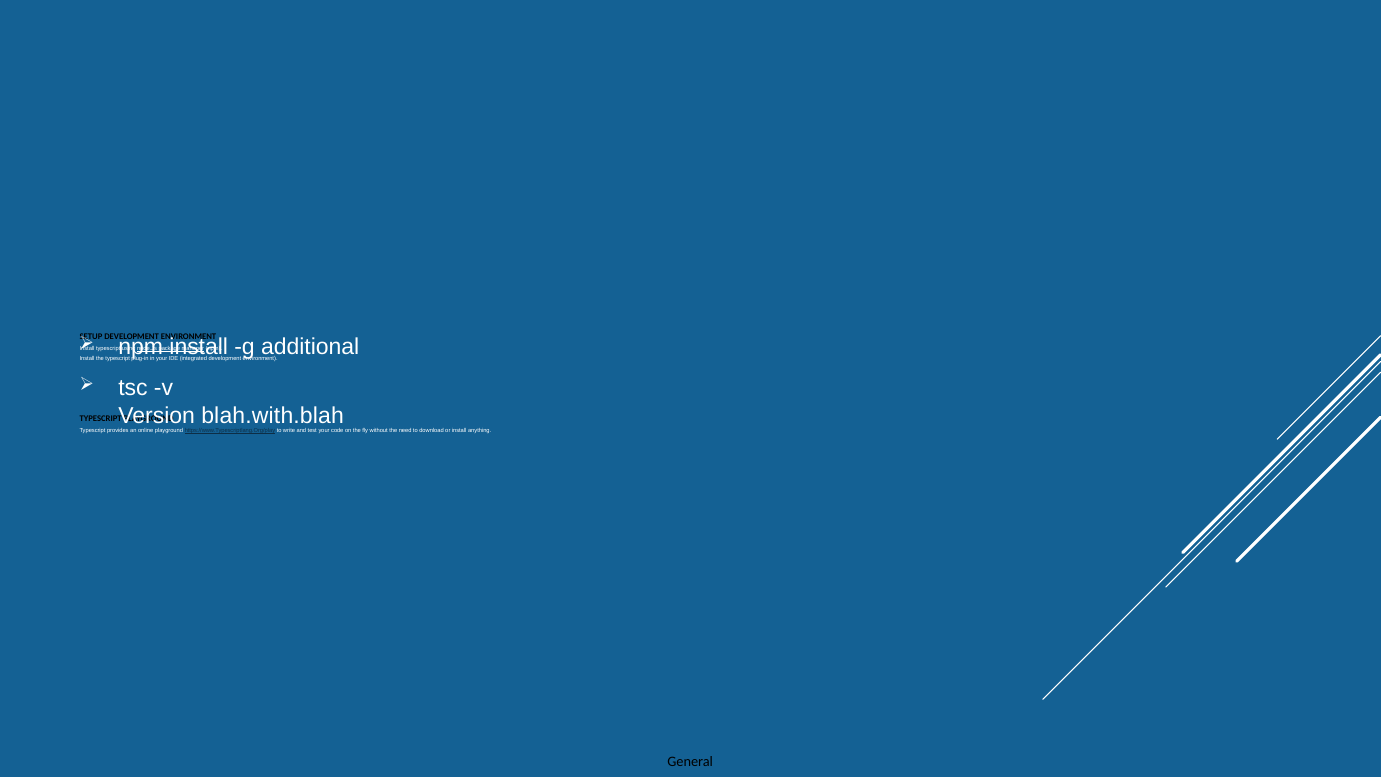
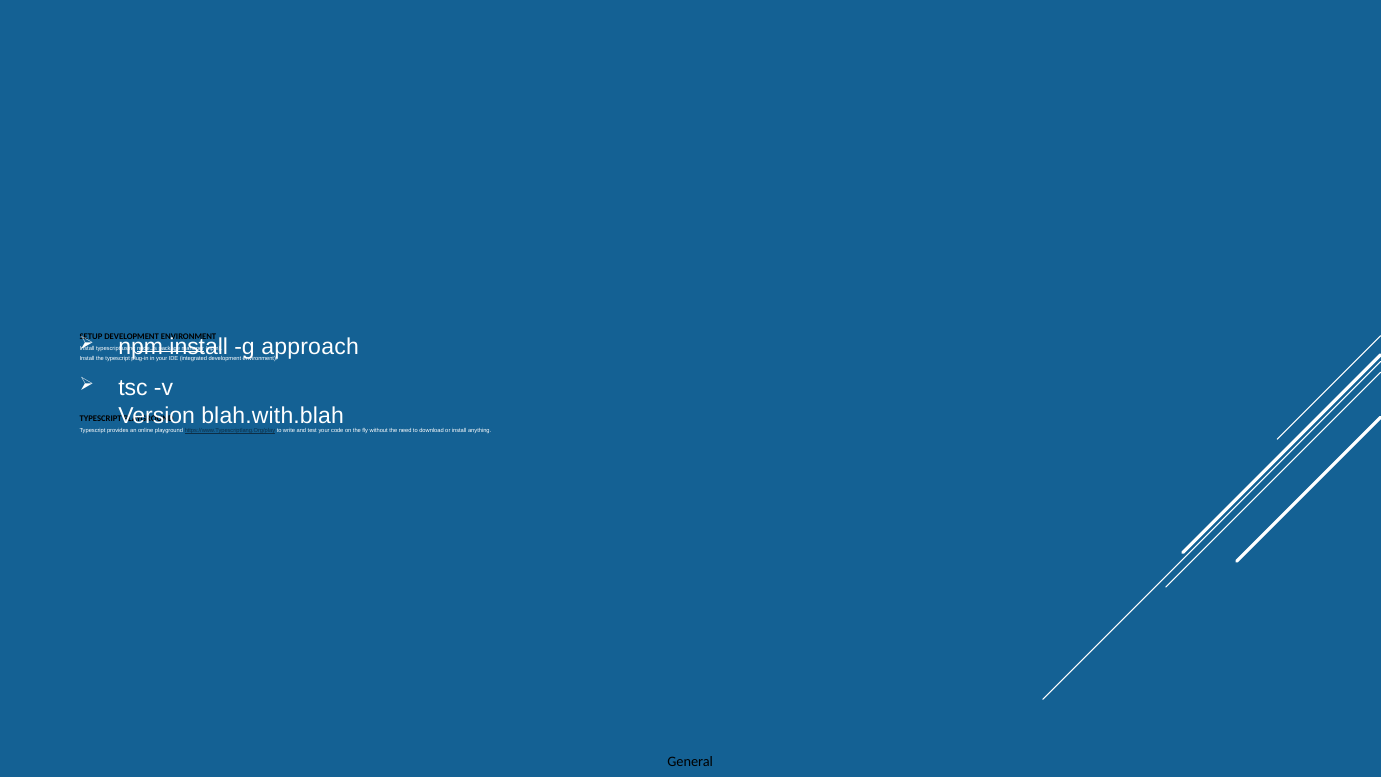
additional: additional -> approach
